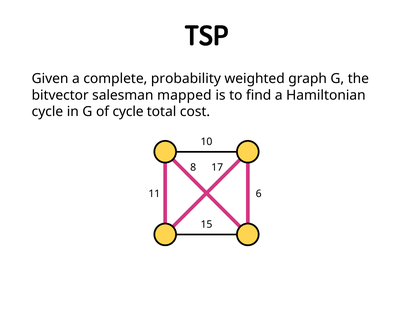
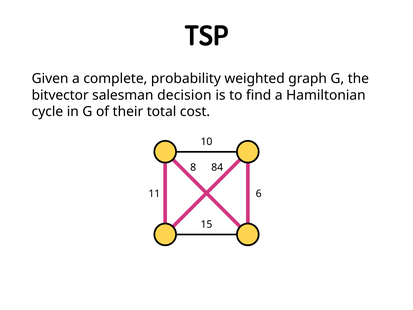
mapped: mapped -> decision
of cycle: cycle -> their
17: 17 -> 84
